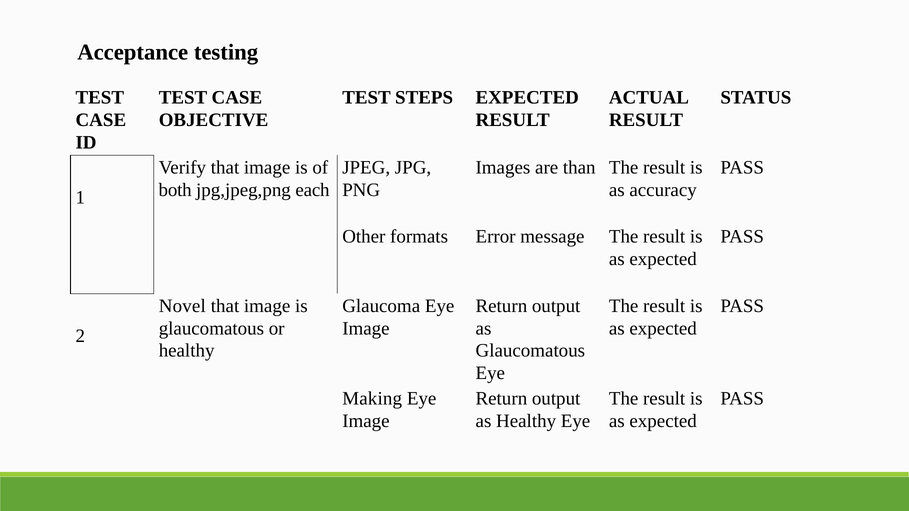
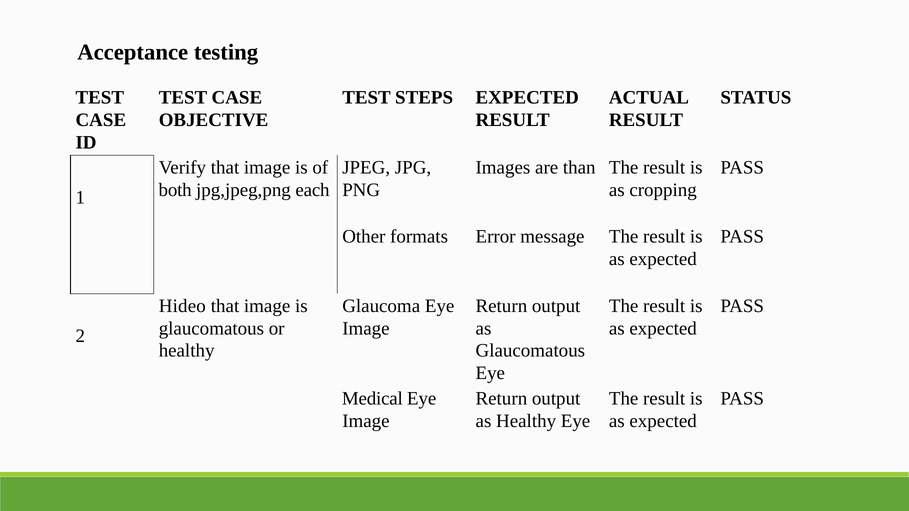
accuracy: accuracy -> cropping
Novel: Novel -> Hideo
Making: Making -> Medical
